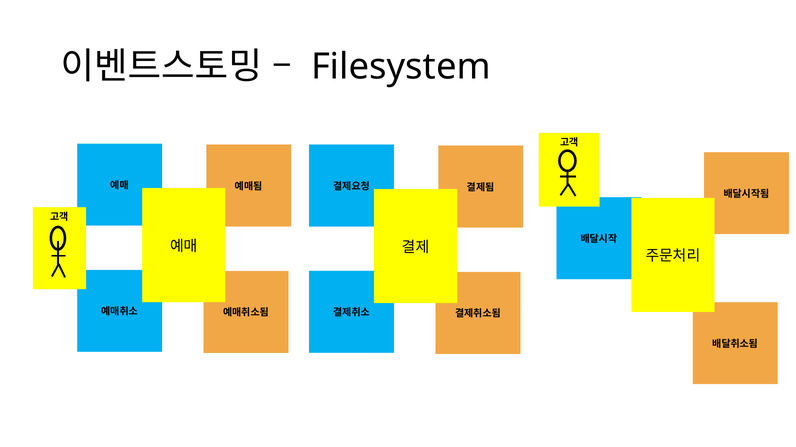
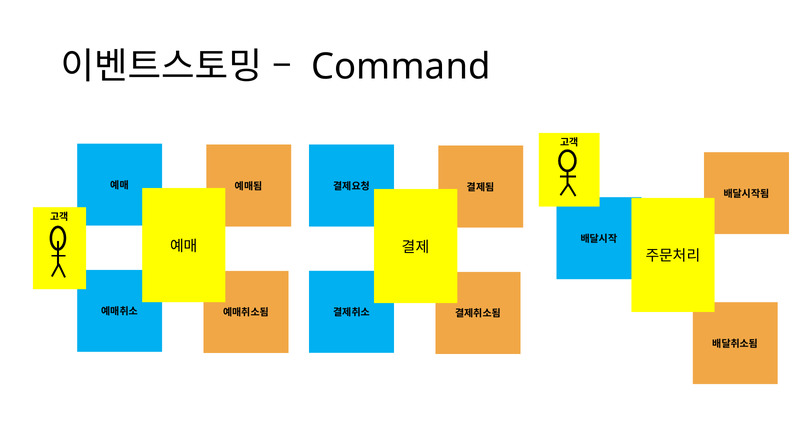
Filesystem: Filesystem -> Command
